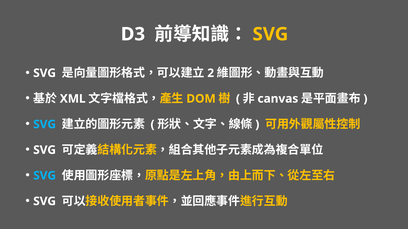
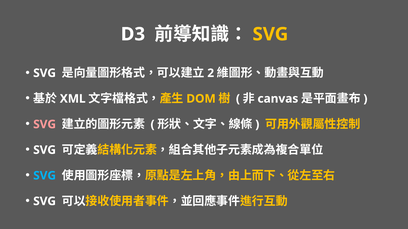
SVG at (45, 125) colour: light blue -> pink
